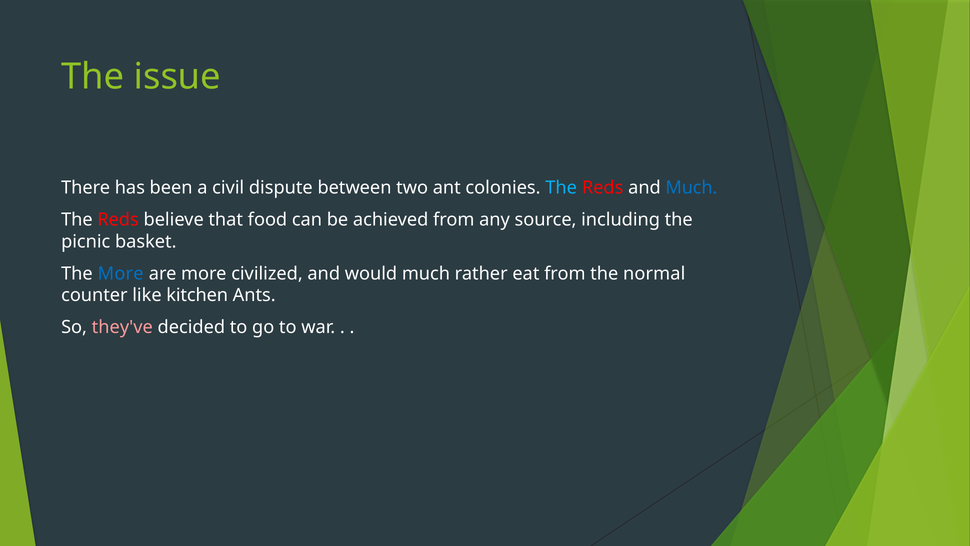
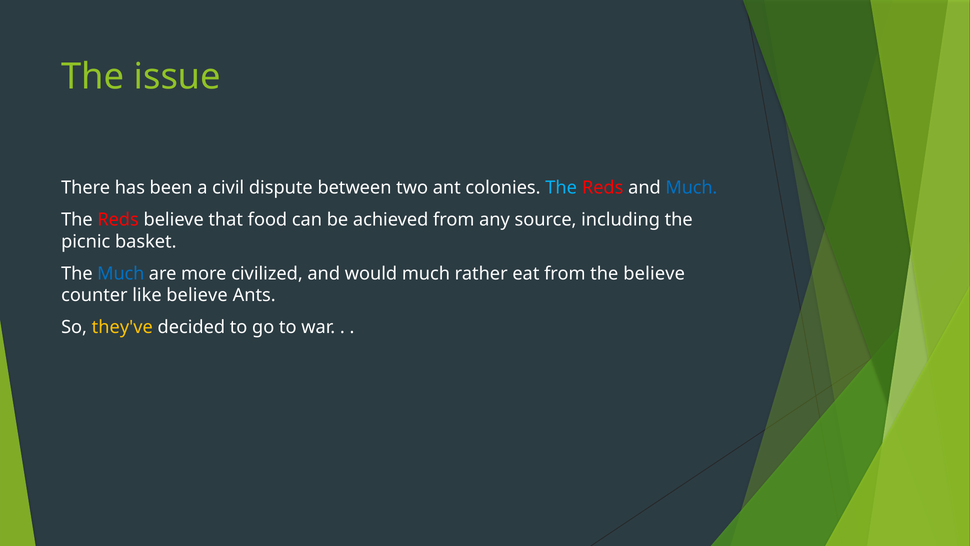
The More: More -> Much
the normal: normal -> believe
like kitchen: kitchen -> believe
they've colour: pink -> yellow
